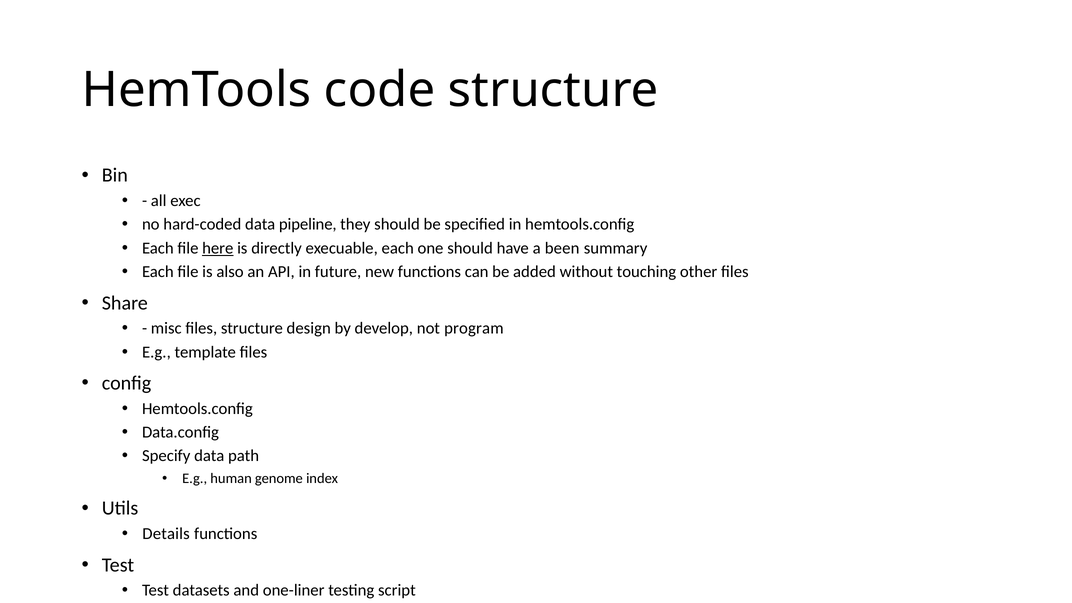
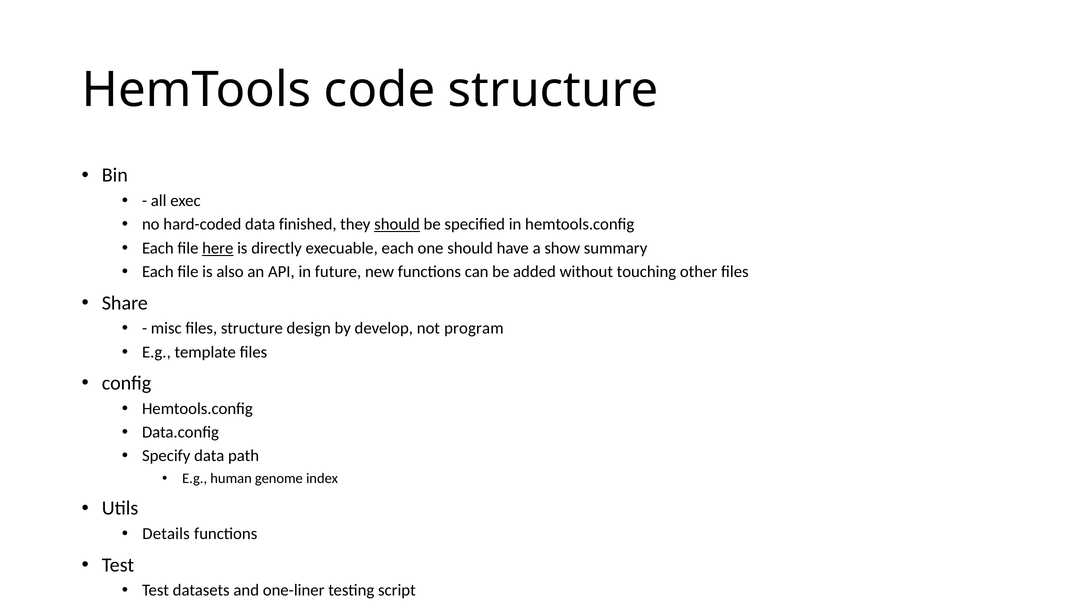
pipeline: pipeline -> finished
should at (397, 224) underline: none -> present
been: been -> show
